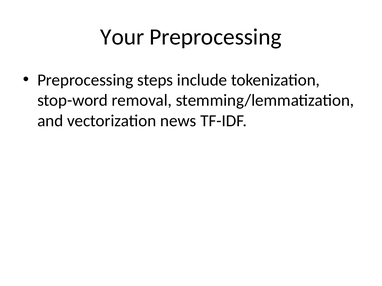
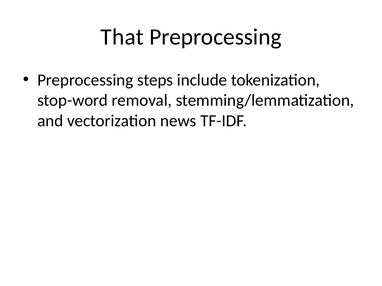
Your: Your -> That
